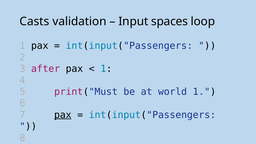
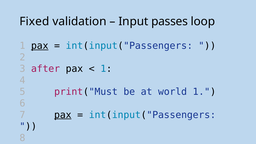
Casts: Casts -> Fixed
spaces: spaces -> passes
pax at (40, 46) underline: none -> present
